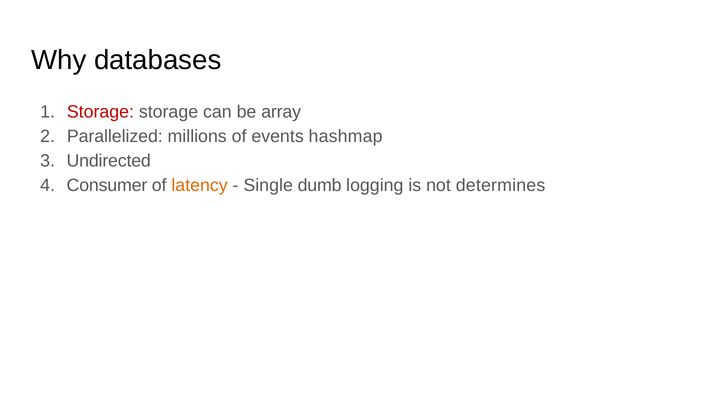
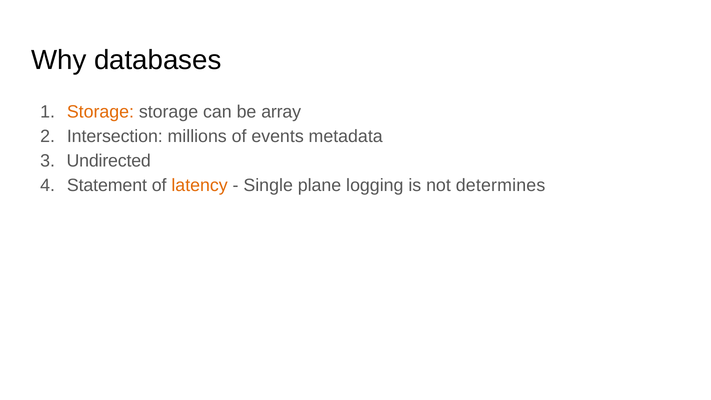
Storage at (100, 112) colour: red -> orange
Parallelized: Parallelized -> Intersection
hashmap: hashmap -> metadata
Consumer: Consumer -> Statement
dumb: dumb -> plane
